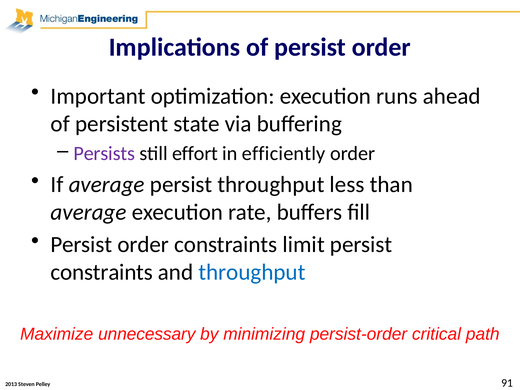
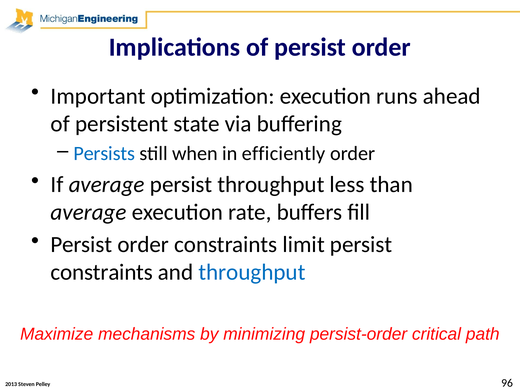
Persists colour: purple -> blue
effort: effort -> when
unnecessary: unnecessary -> mechanisms
91: 91 -> 96
